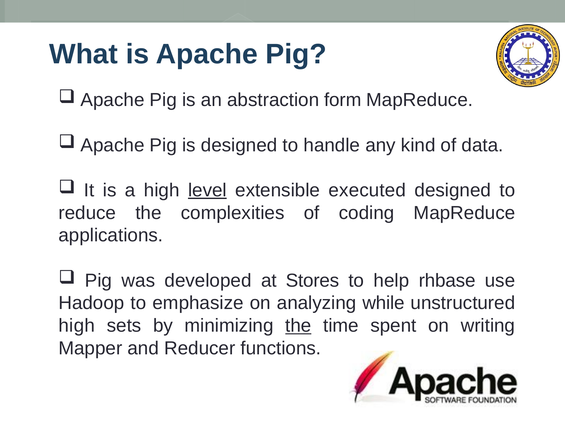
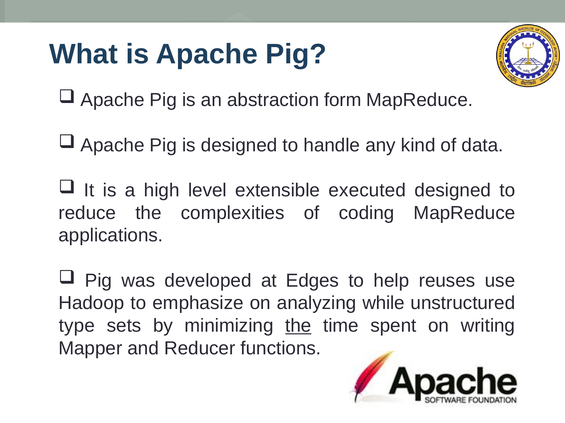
level underline: present -> none
Stores: Stores -> Edges
rhbase: rhbase -> reuses
high at (77, 326): high -> type
